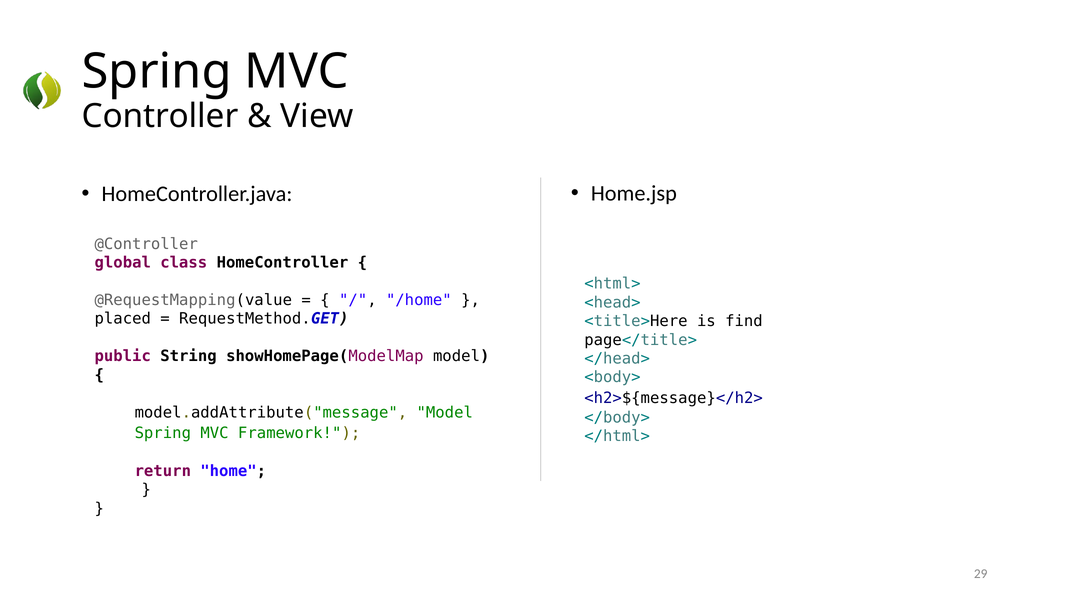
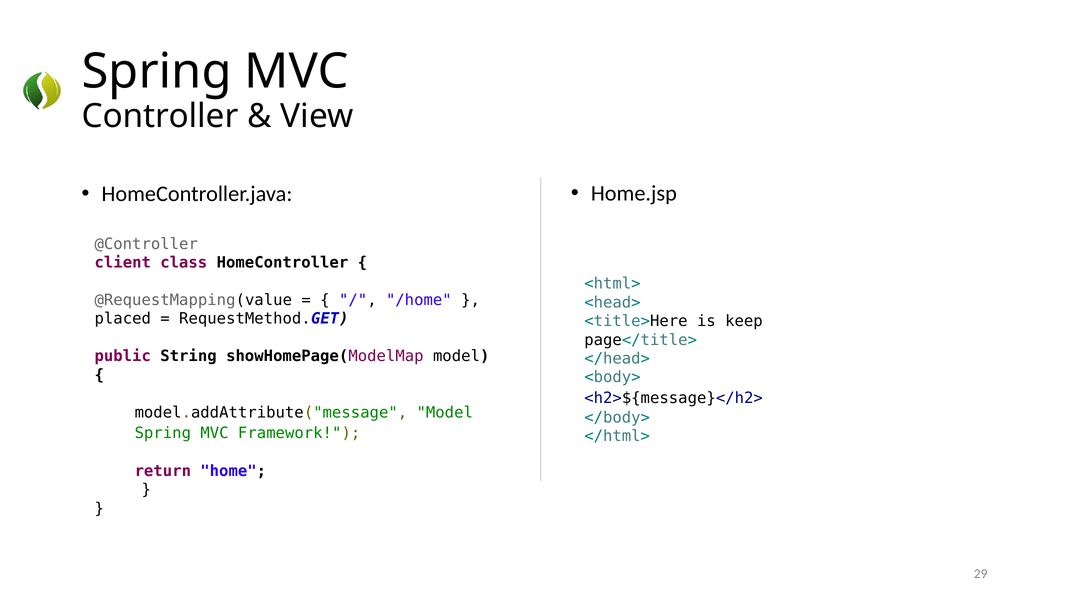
global: global -> client
find: find -> keep
